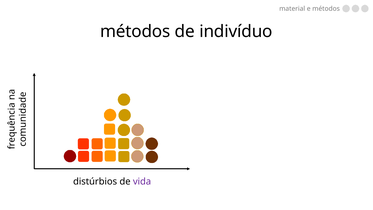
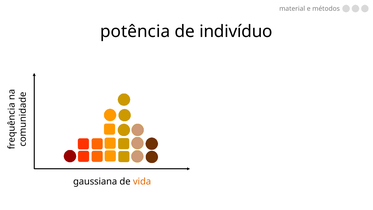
métodos at (135, 31): métodos -> potência
distúrbios: distúrbios -> gaussiana
vida colour: purple -> orange
